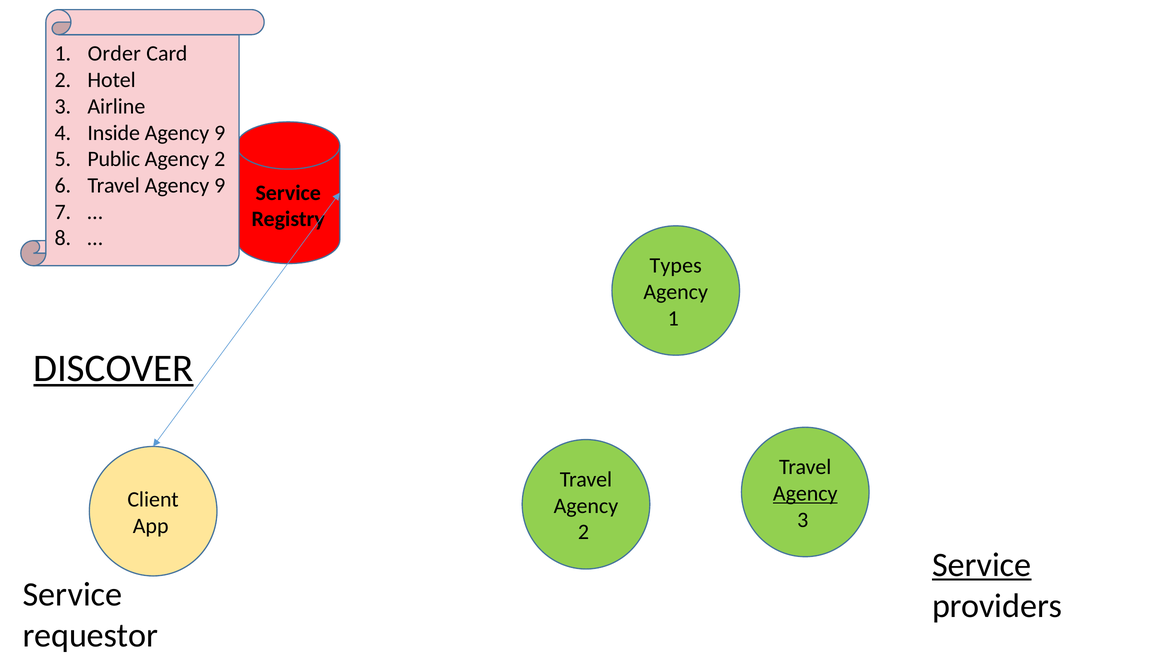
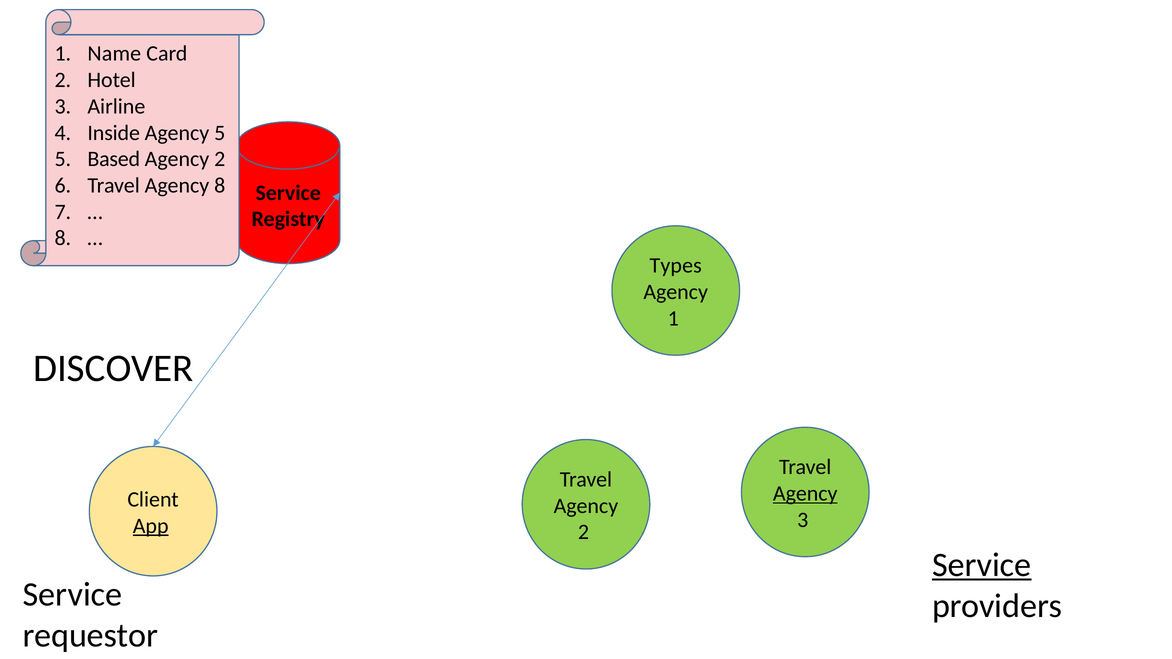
Order: Order -> Name
9 at (220, 133): 9 -> 5
Public: Public -> Based
Travel Agency 9: 9 -> 8
DISCOVER underline: present -> none
App underline: none -> present
